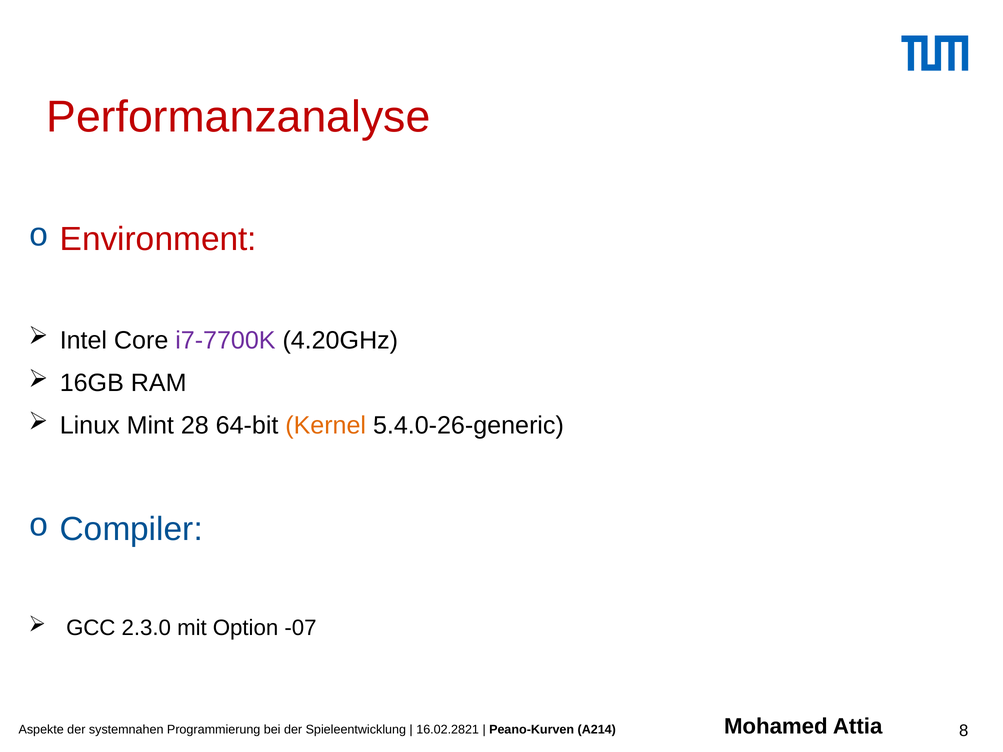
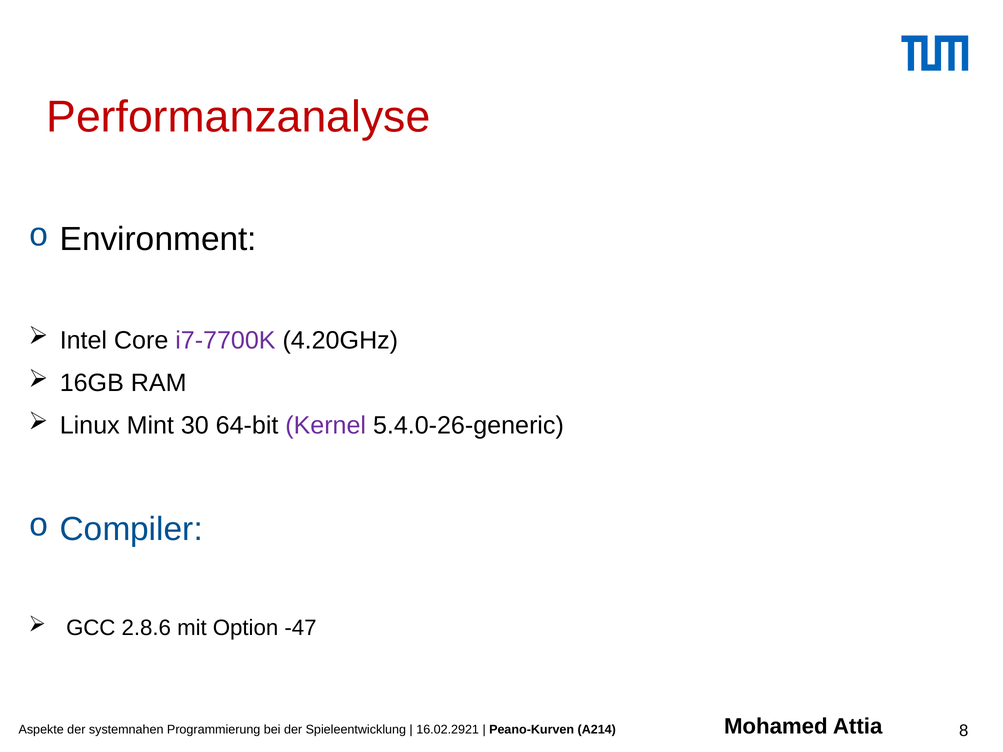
Environment colour: red -> black
28: 28 -> 30
Kernel colour: orange -> purple
2.3.0: 2.3.0 -> 2.8.6
-07: -07 -> -47
16.02.2821: 16.02.2821 -> 16.02.2921
